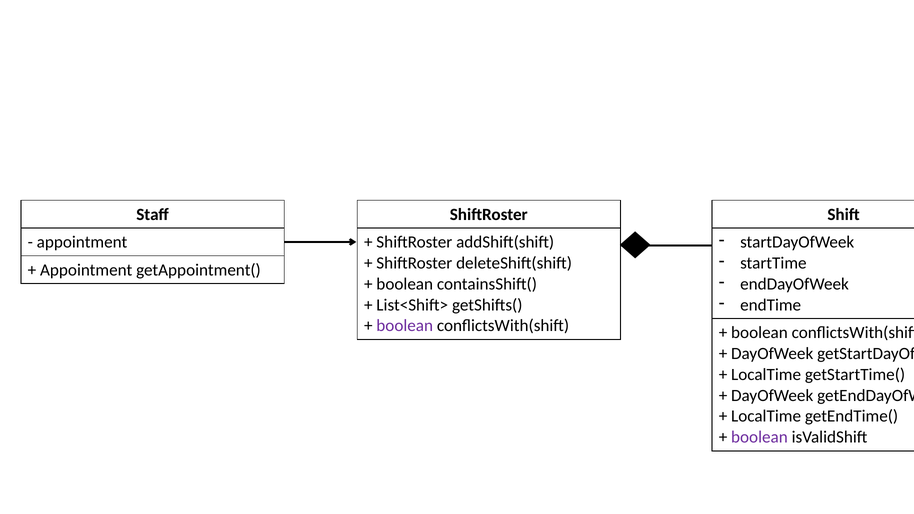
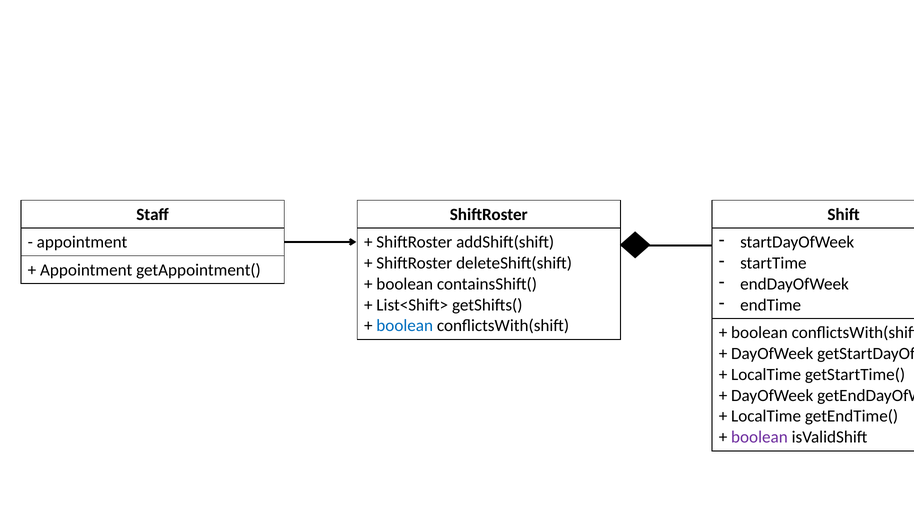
boolean at (405, 326) colour: purple -> blue
